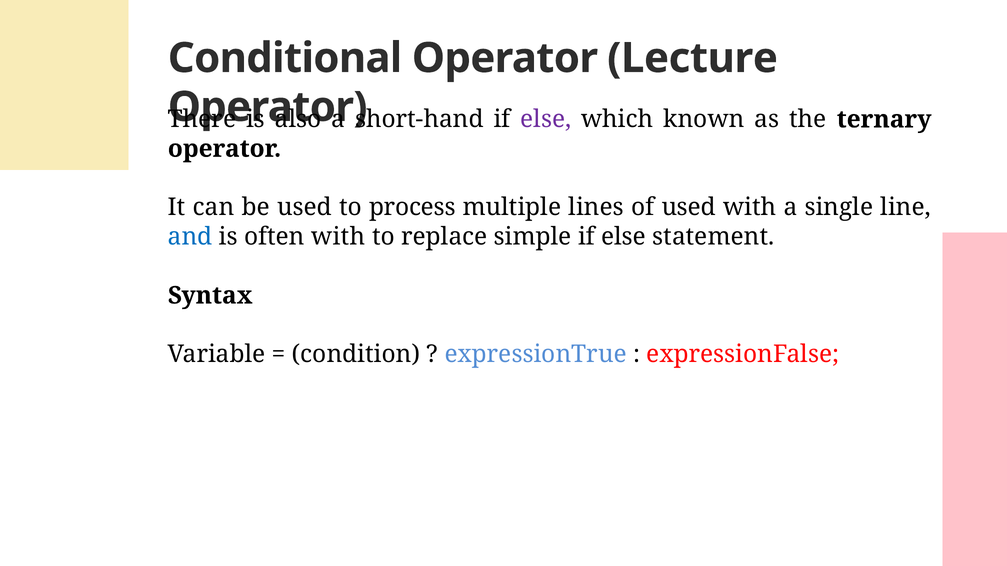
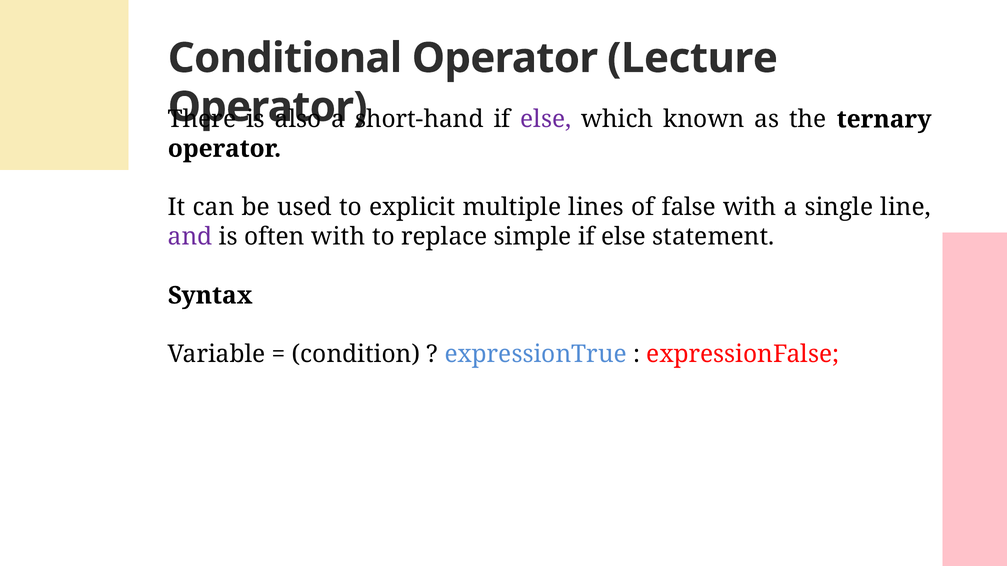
process: process -> explicit
of used: used -> false
and colour: blue -> purple
